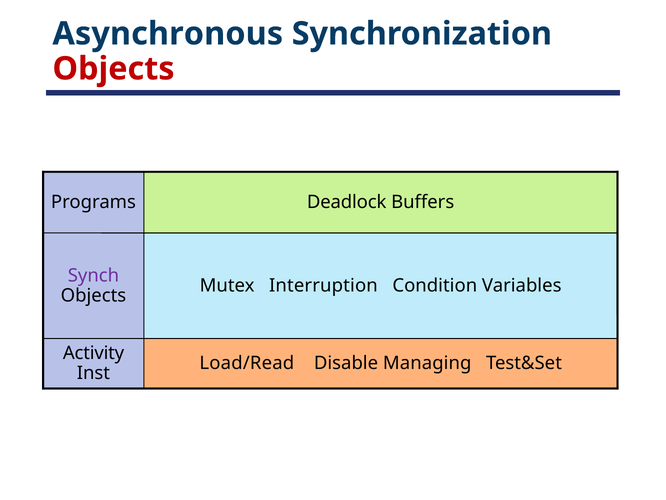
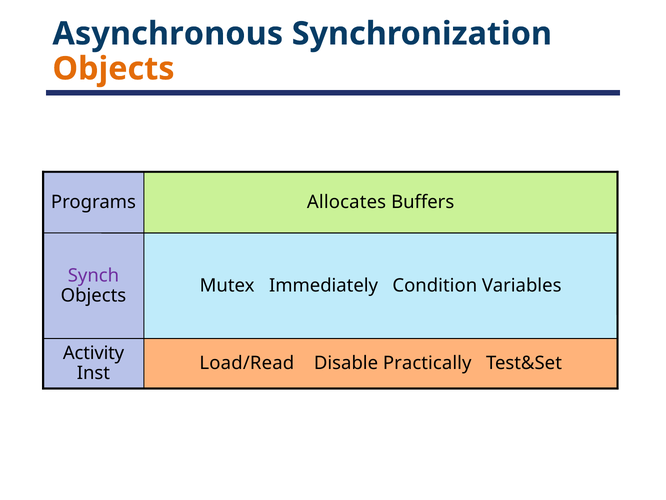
Objects at (113, 69) colour: red -> orange
Deadlock: Deadlock -> Allocates
Interruption: Interruption -> Immediately
Managing: Managing -> Practically
